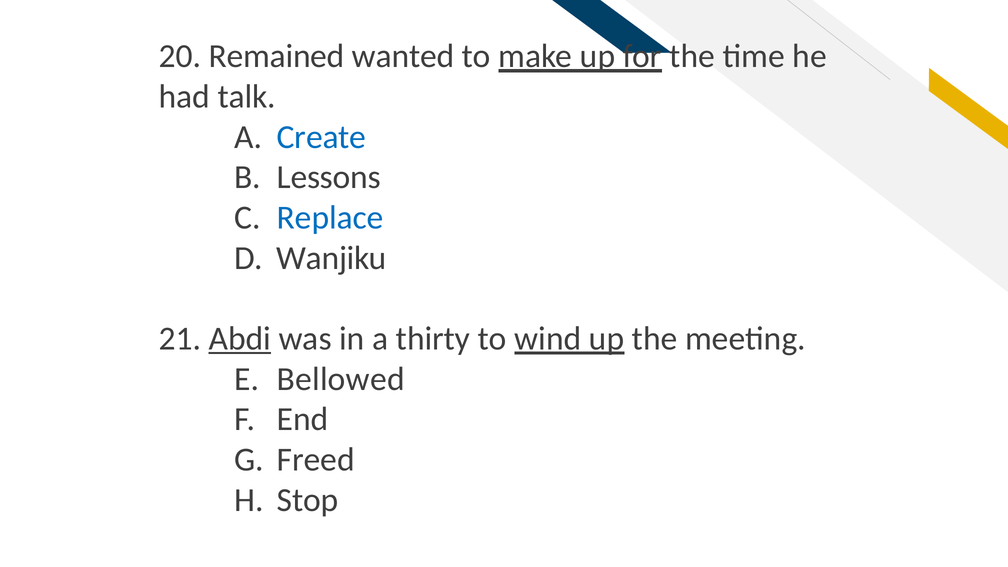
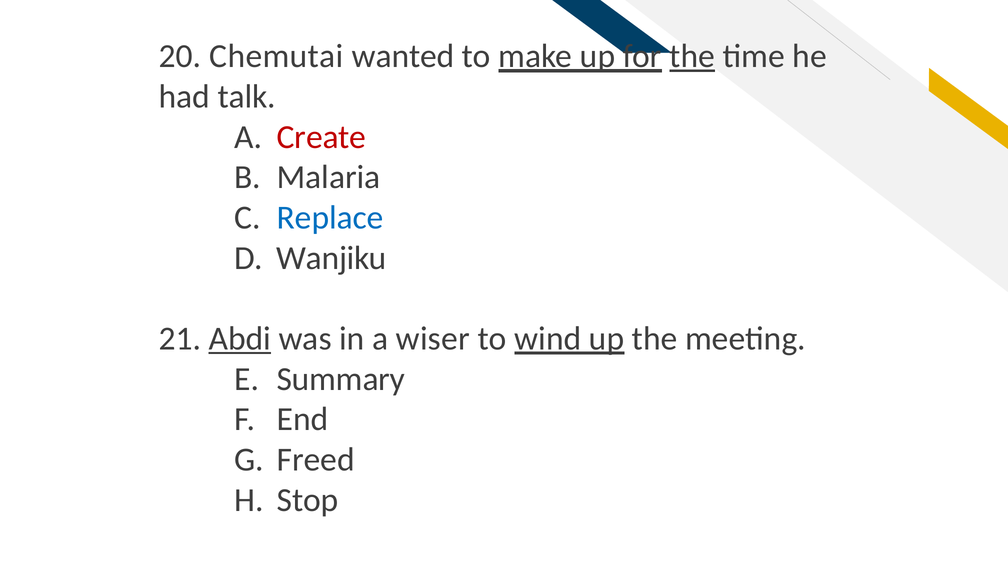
Remained: Remained -> Chemutai
the at (692, 56) underline: none -> present
Create colour: blue -> red
Lessons: Lessons -> Malaria
thirty: thirty -> wiser
Bellowed: Bellowed -> Summary
